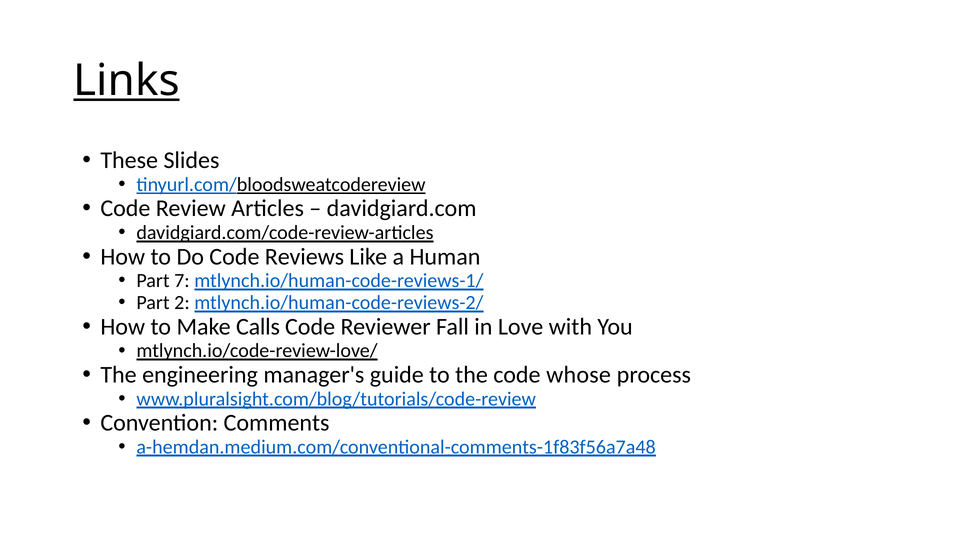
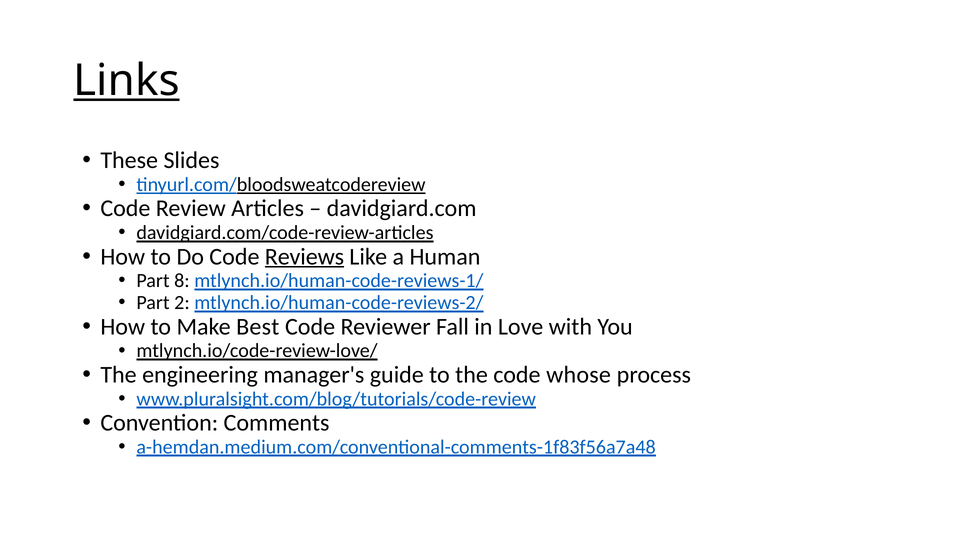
Reviews underline: none -> present
7: 7 -> 8
Calls: Calls -> Best
